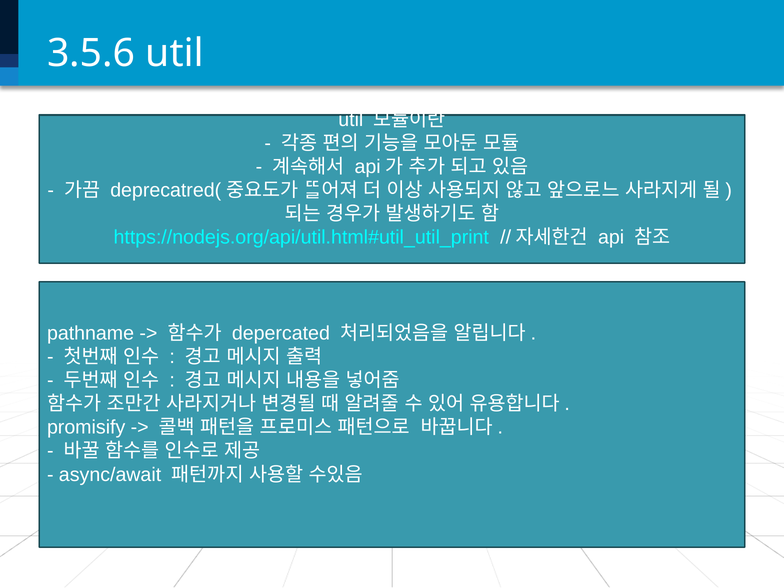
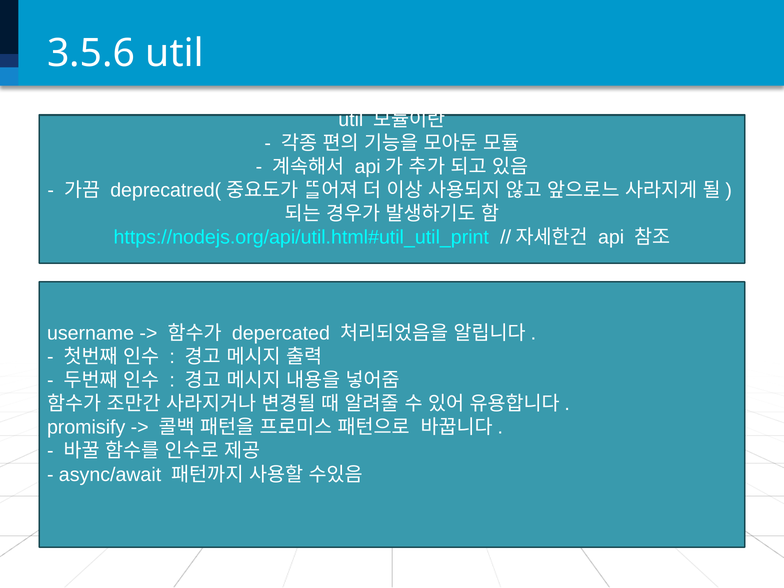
pathname: pathname -> username
